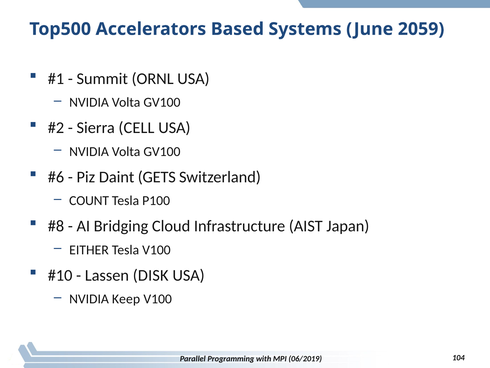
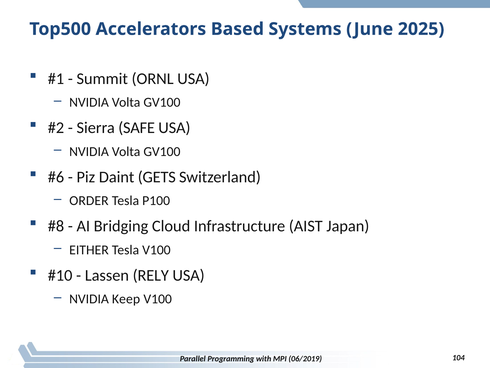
2059: 2059 -> 2025
CELL: CELL -> SAFE
COUNT: COUNT -> ORDER
DISK: DISK -> RELY
